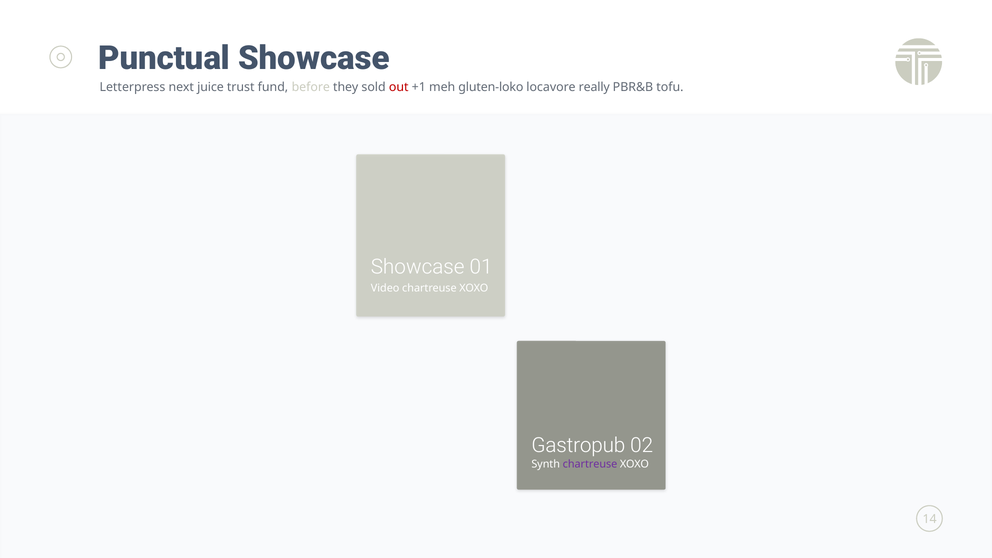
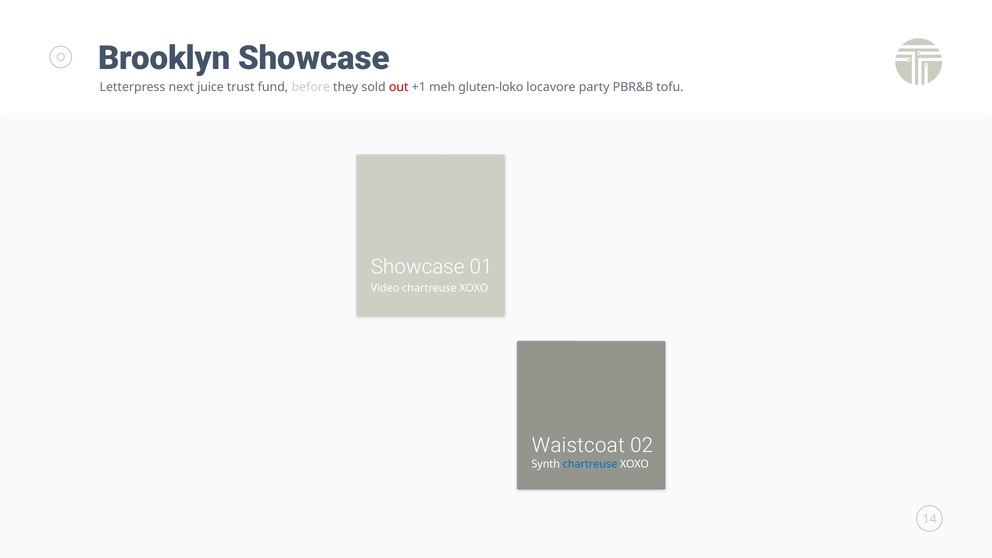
Punctual: Punctual -> Brooklyn
really: really -> party
Gastropub: Gastropub -> Waistcoat
chartreuse at (590, 464) colour: purple -> blue
